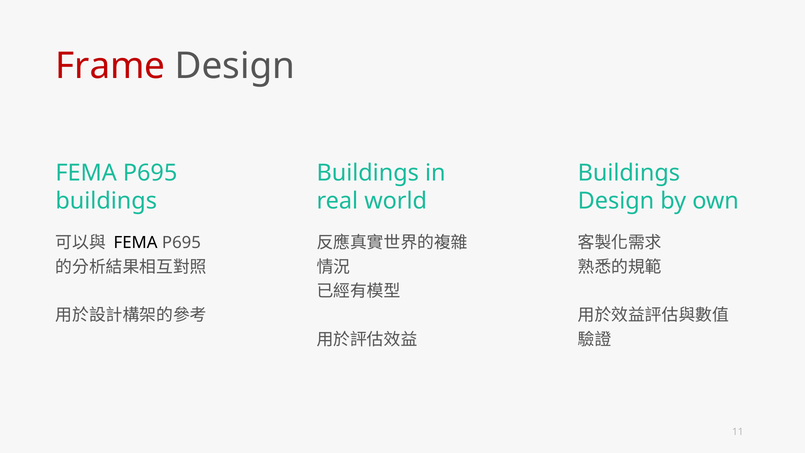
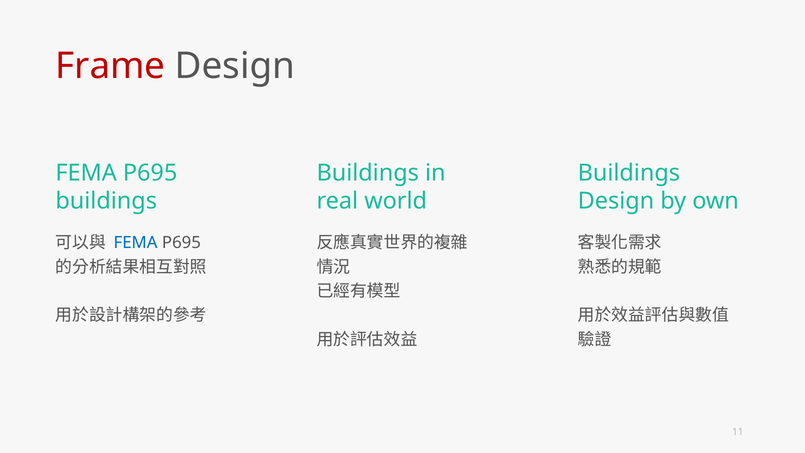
FEMA at (136, 243) colour: black -> blue
